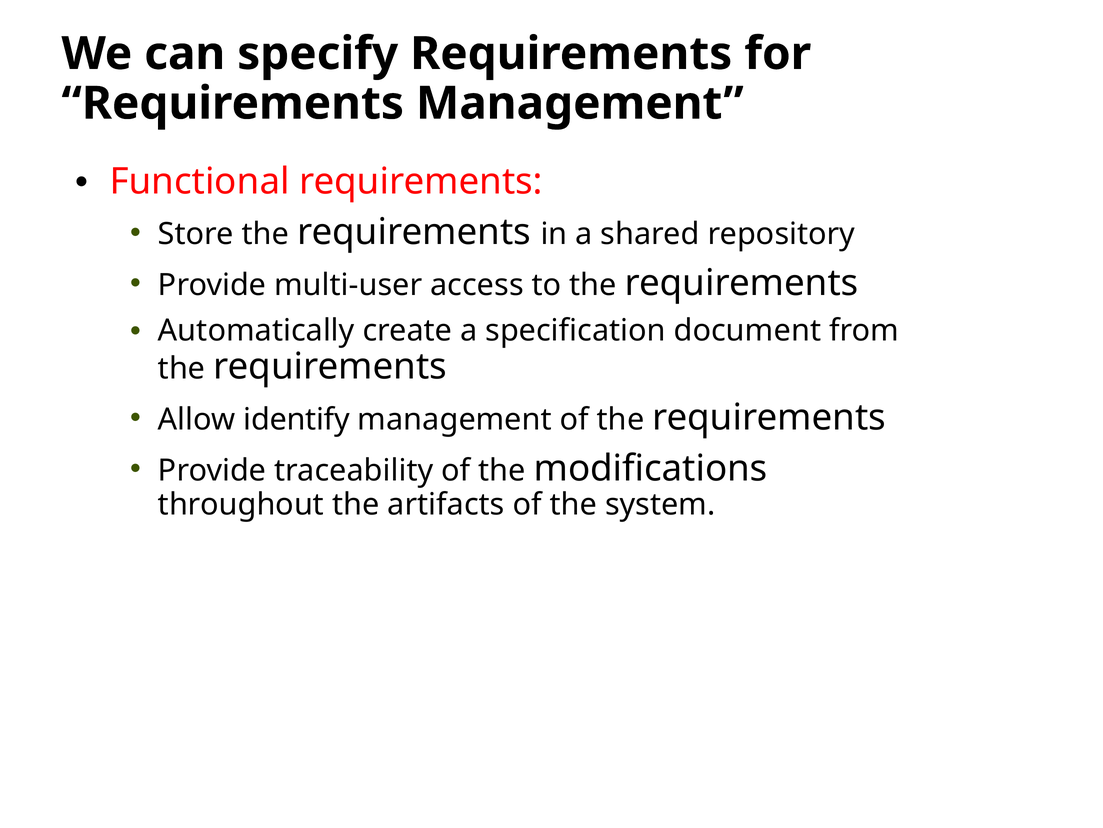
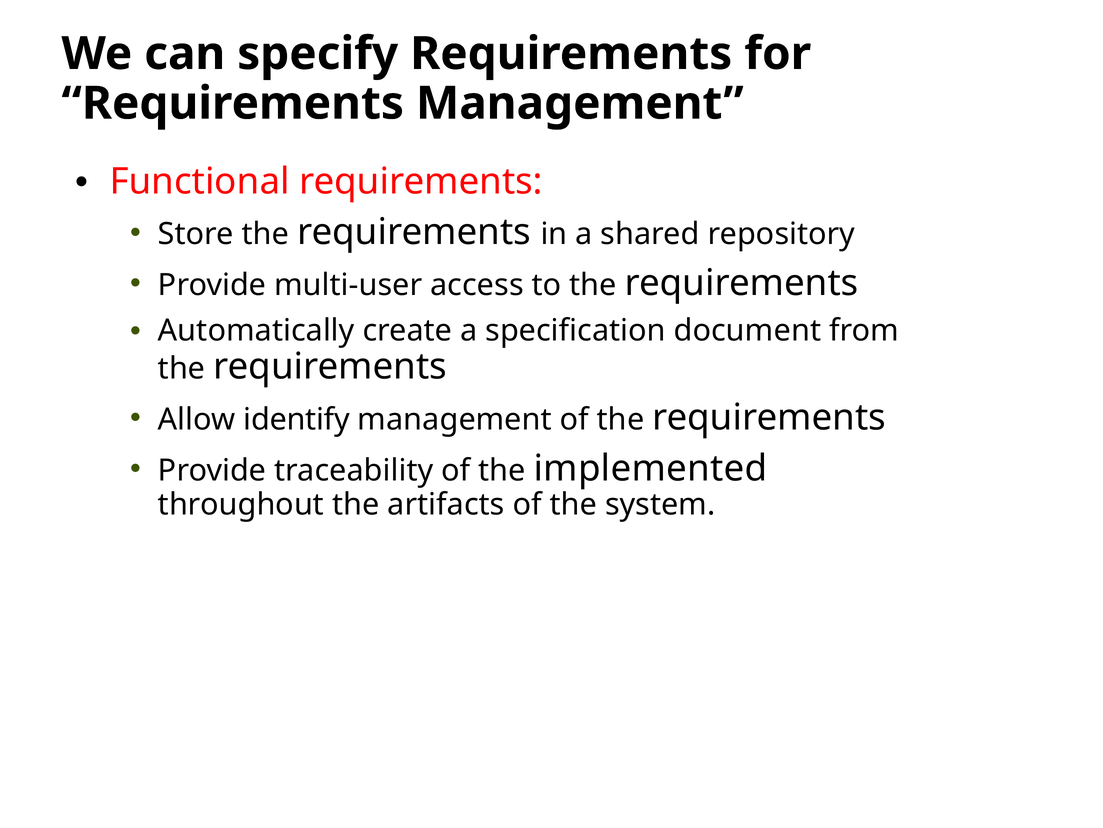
modifications: modifications -> implemented
